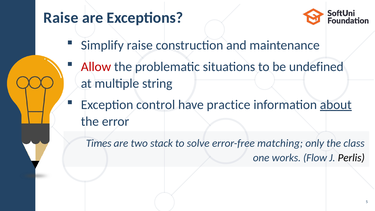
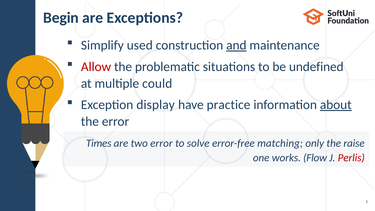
Raise at (61, 18): Raise -> Begin
Simplify raise: raise -> used
and underline: none -> present
string: string -> could
control: control -> display
two stack: stack -> error
class: class -> raise
Perlis colour: black -> red
